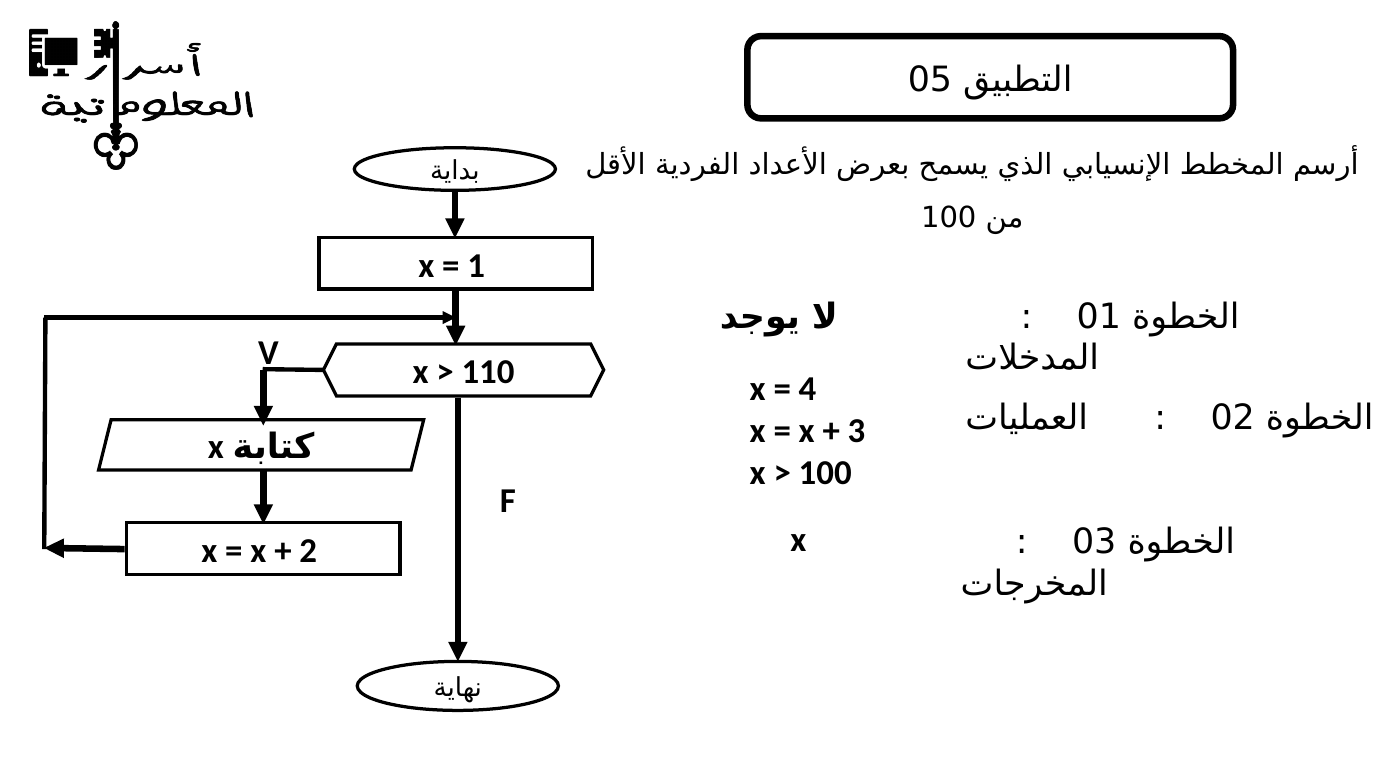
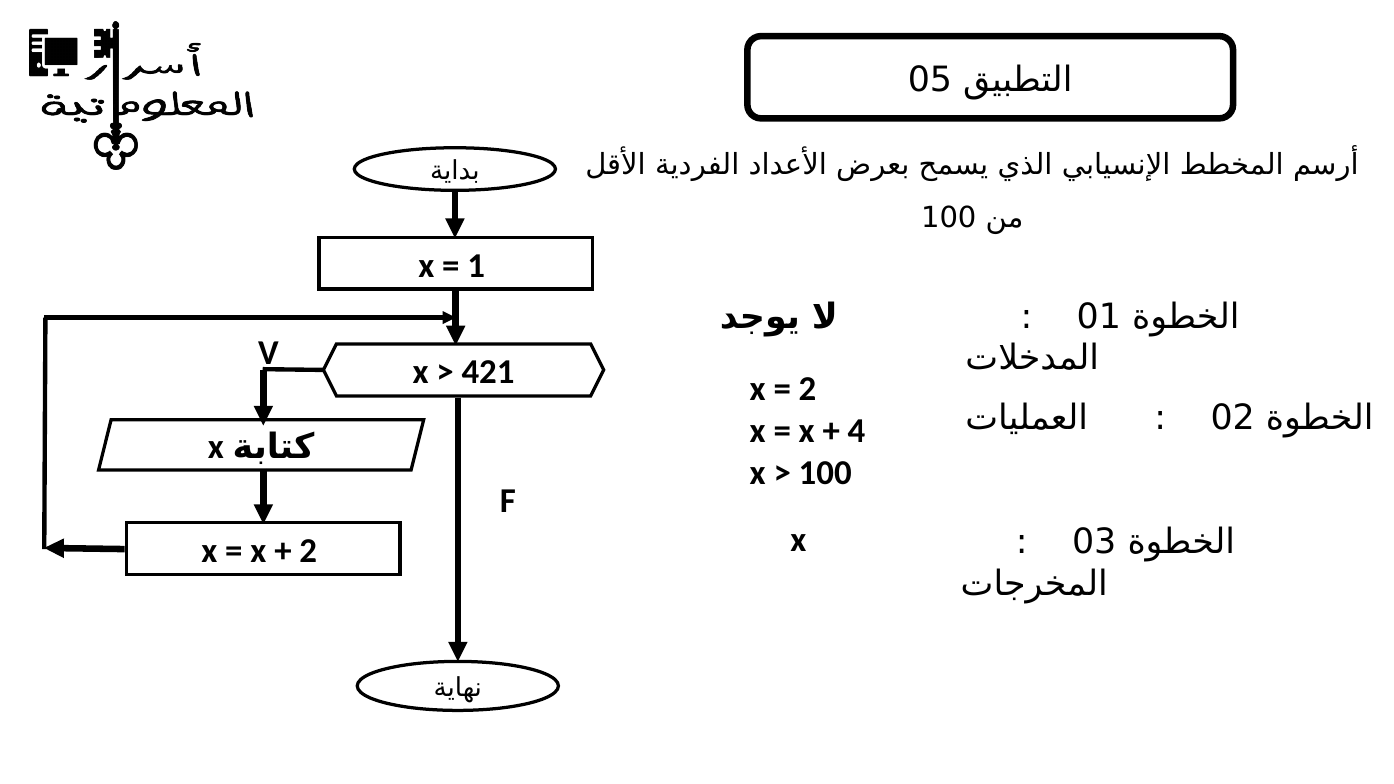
110: 110 -> 421
4 at (807, 389): 4 -> 2
3: 3 -> 4
